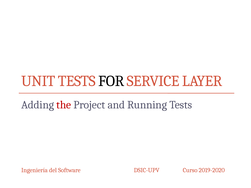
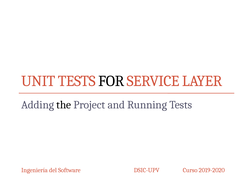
the colour: red -> black
